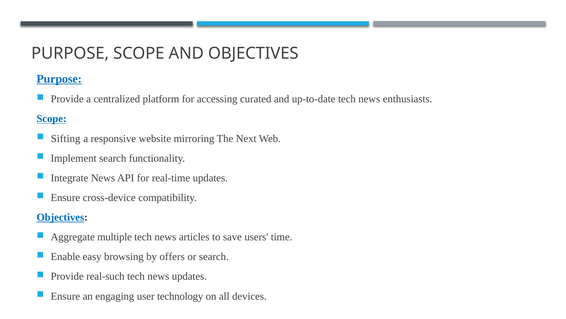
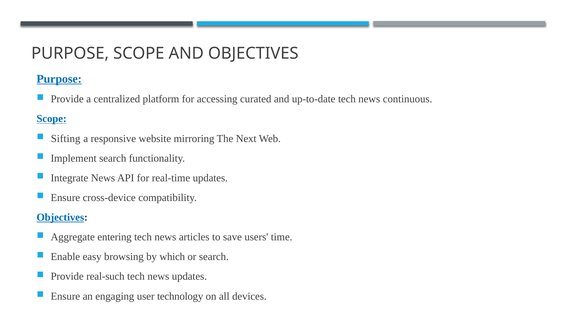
enthusiasts: enthusiasts -> continuous
multiple: multiple -> entering
offers: offers -> which
